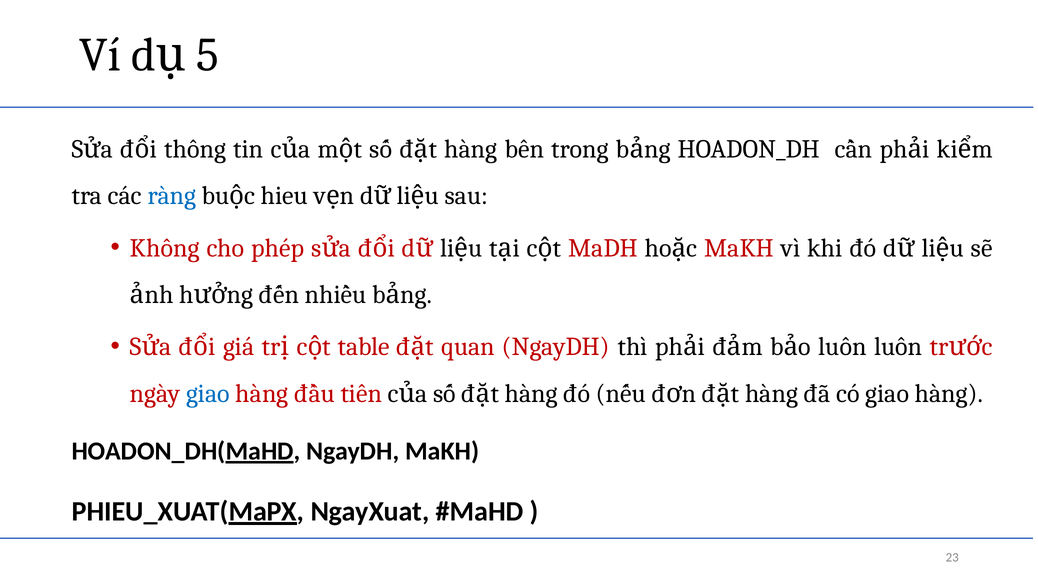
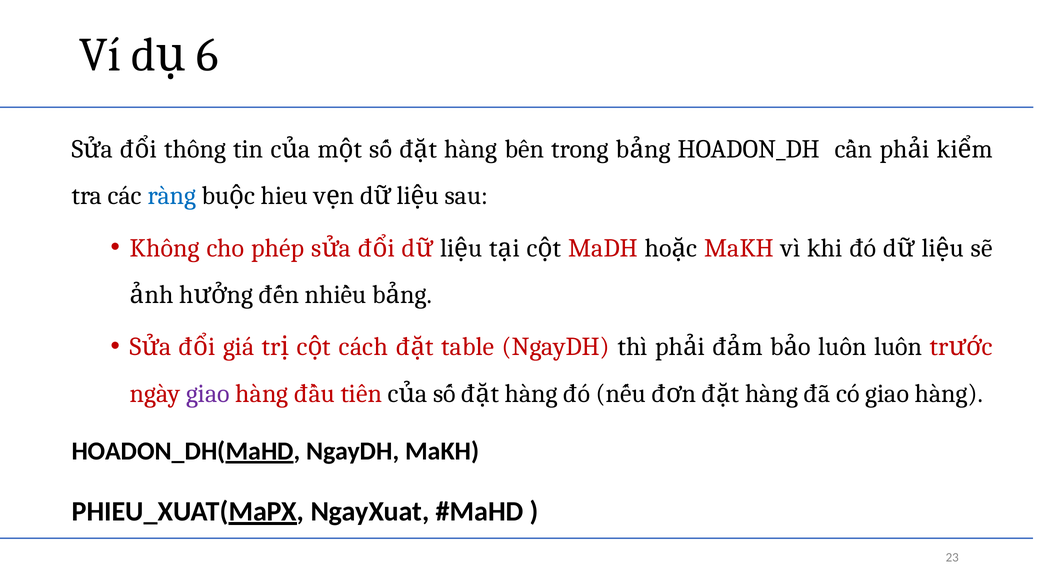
5: 5 -> 6
table: table -> cách
quan: quan -> table
giao at (208, 393) colour: blue -> purple
